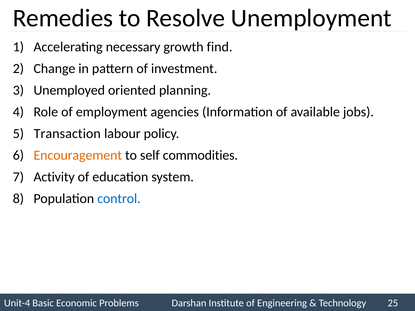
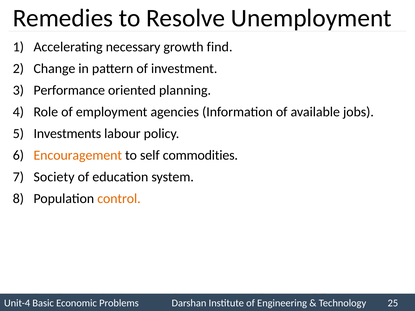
Unemployed: Unemployed -> Performance
Transaction: Transaction -> Investments
Activity: Activity -> Society
control colour: blue -> orange
